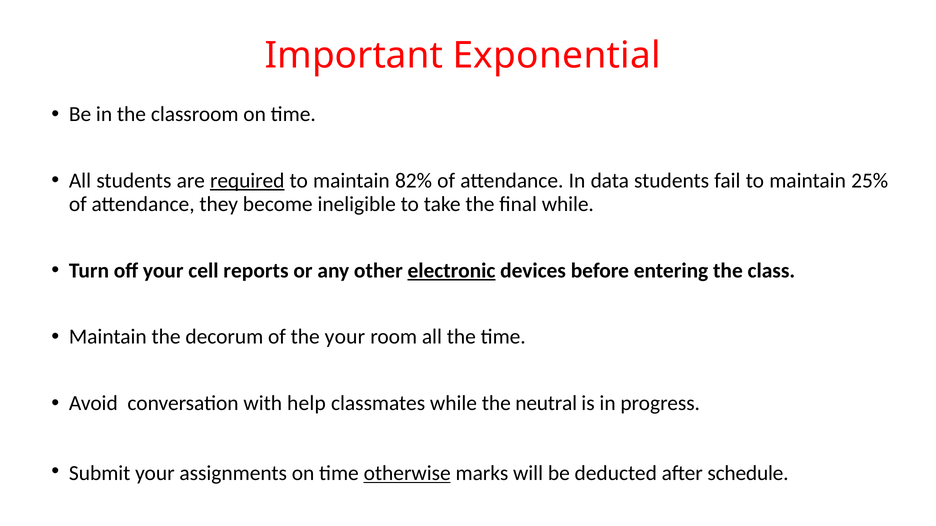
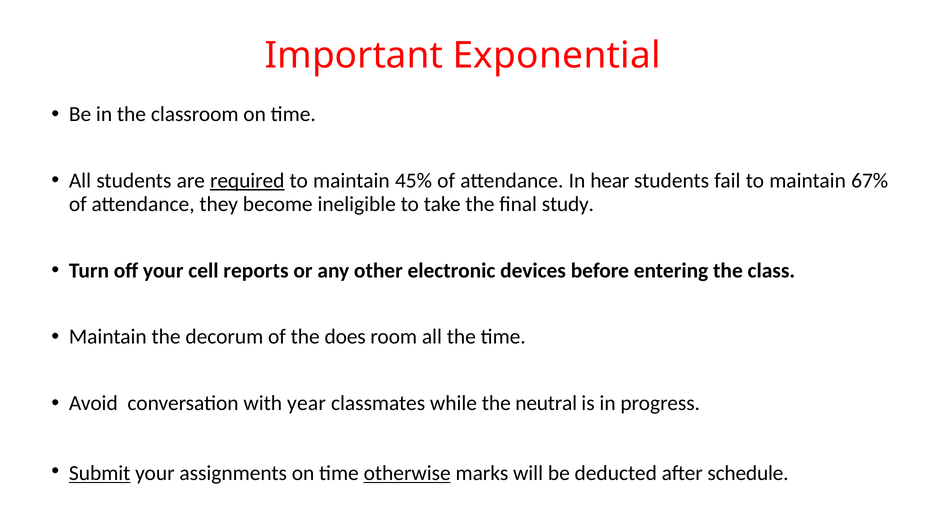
82%: 82% -> 45%
data: data -> hear
25%: 25% -> 67%
final while: while -> study
electronic underline: present -> none
the your: your -> does
help: help -> year
Submit underline: none -> present
